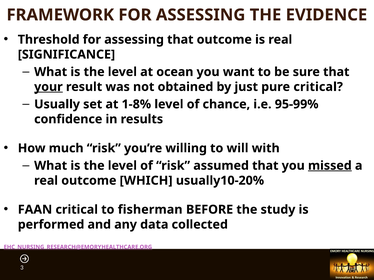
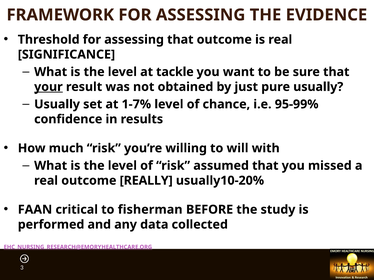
ocean: ocean -> tackle
pure critical: critical -> usually
1-8%: 1-8% -> 1-7%
missed underline: present -> none
WHICH: WHICH -> REALLY
